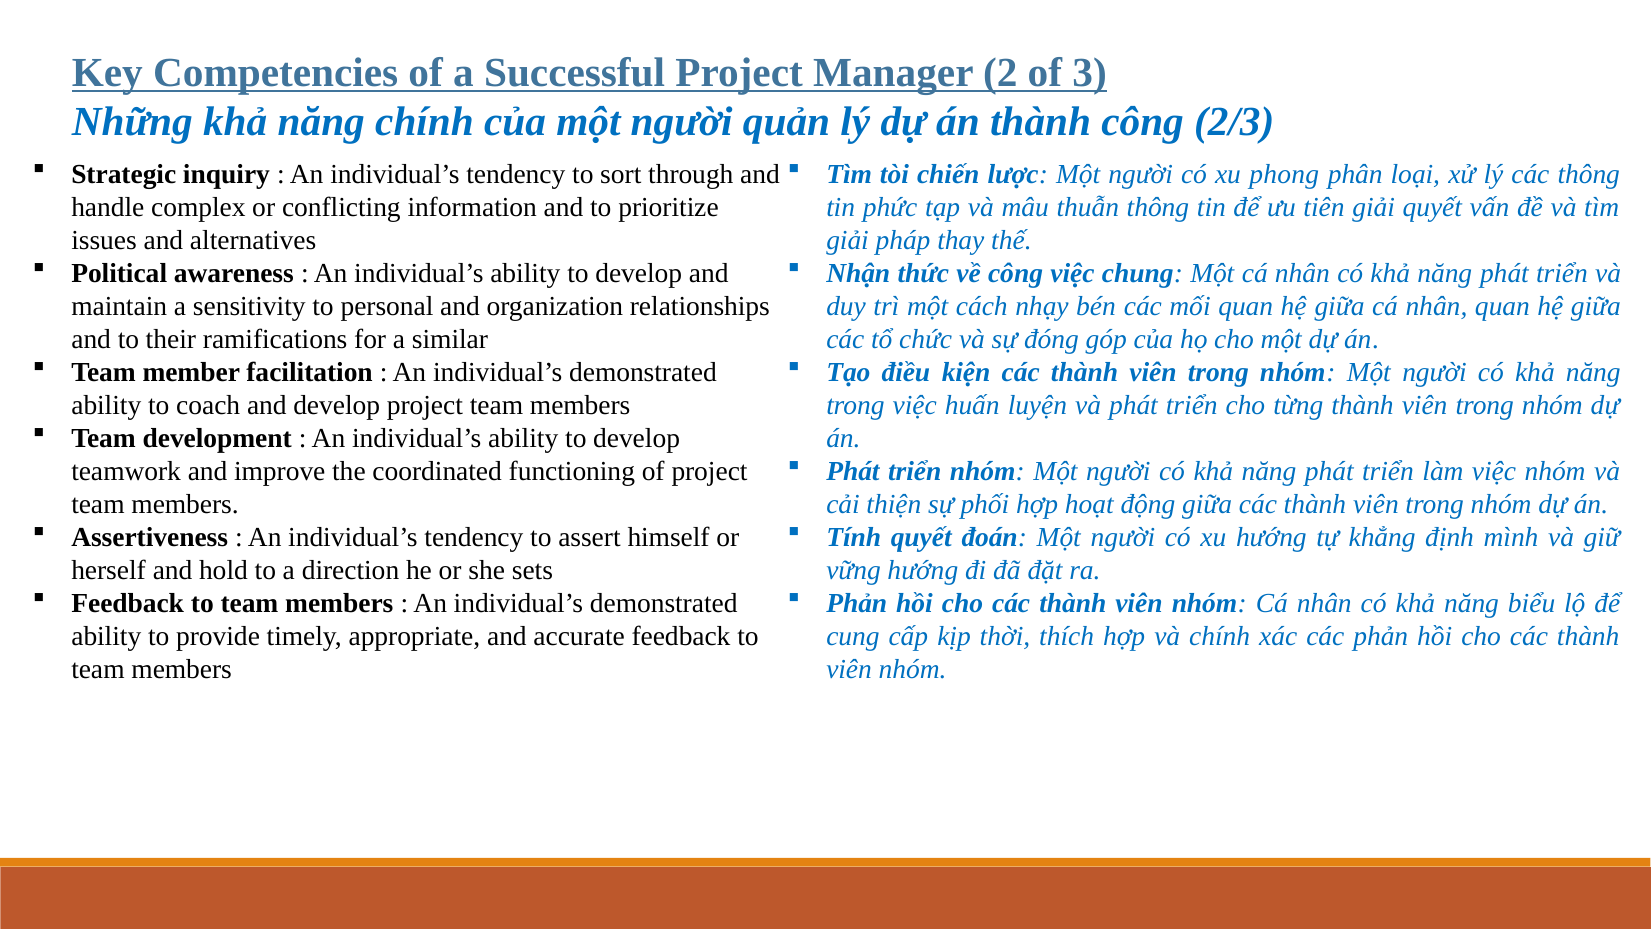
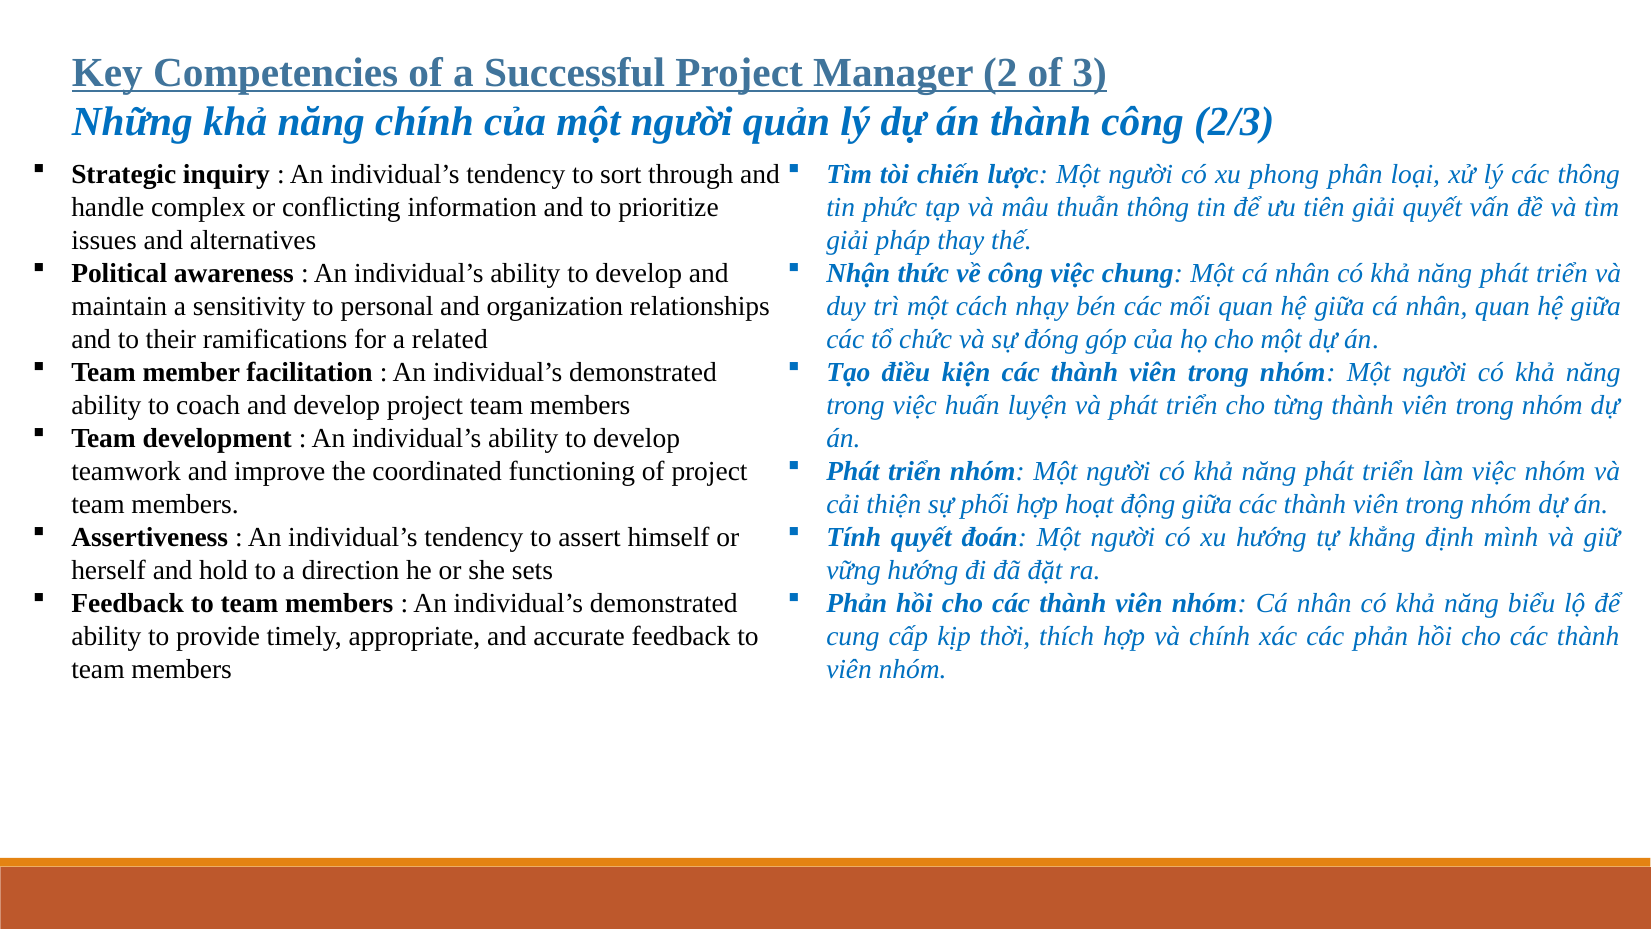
similar: similar -> related
